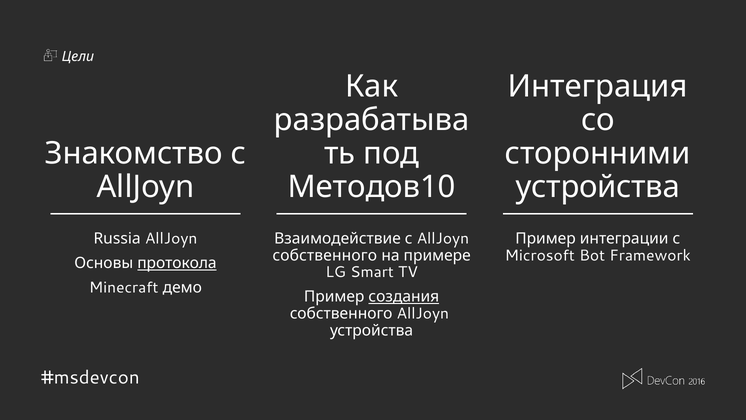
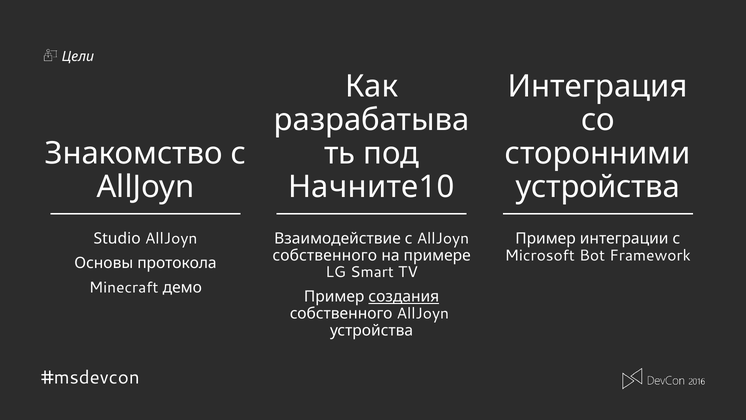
Методов10: Методов10 -> Начните10
Russia: Russia -> Studio
протокола underline: present -> none
